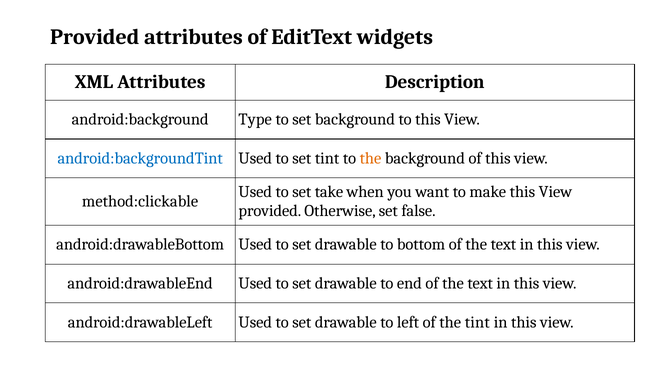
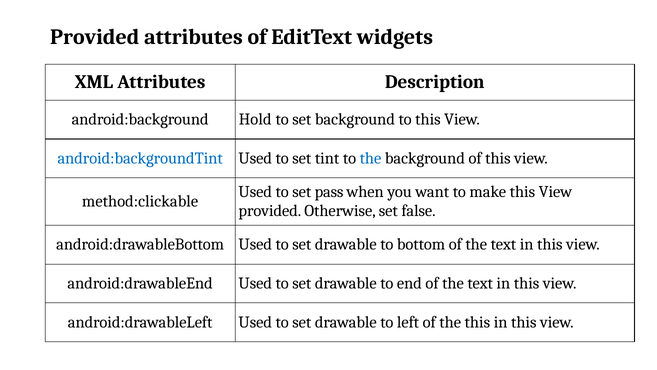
Type: Type -> Hold
the at (370, 158) colour: orange -> blue
take: take -> pass
the tint: tint -> this
